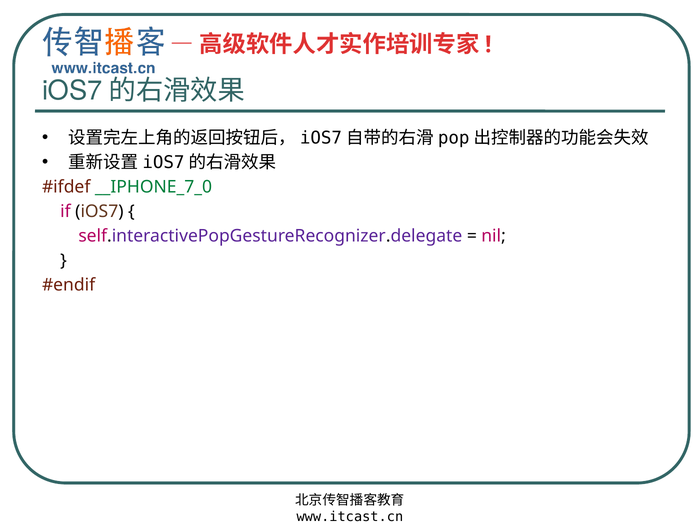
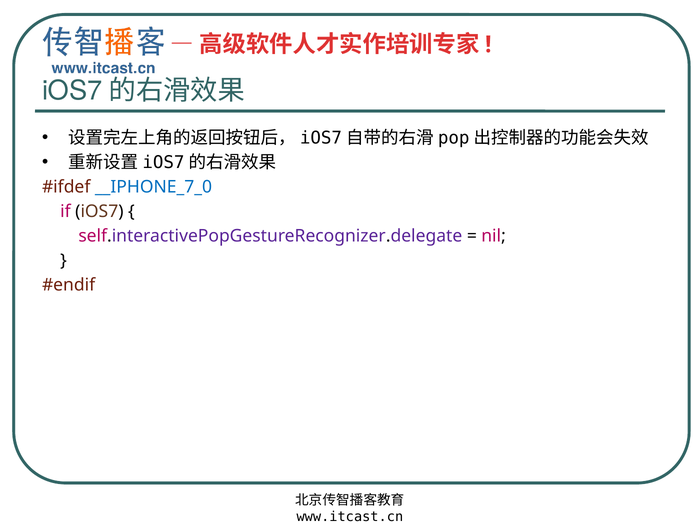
__IPHONE_7_0 colour: green -> blue
